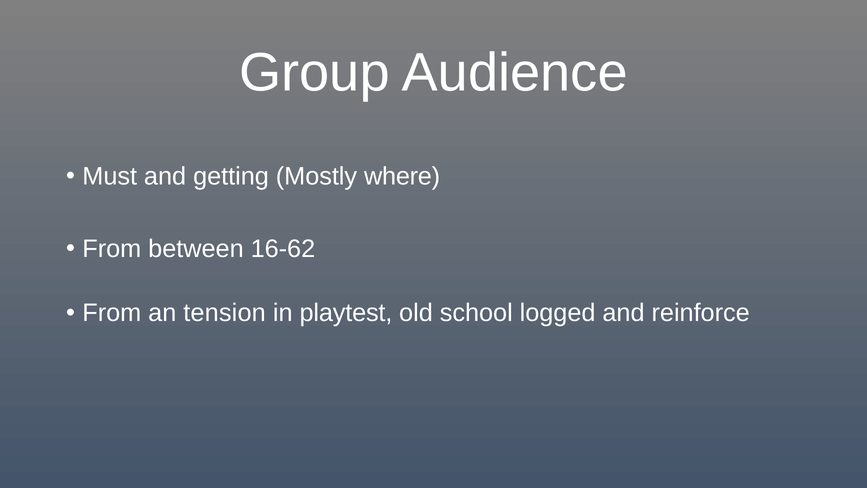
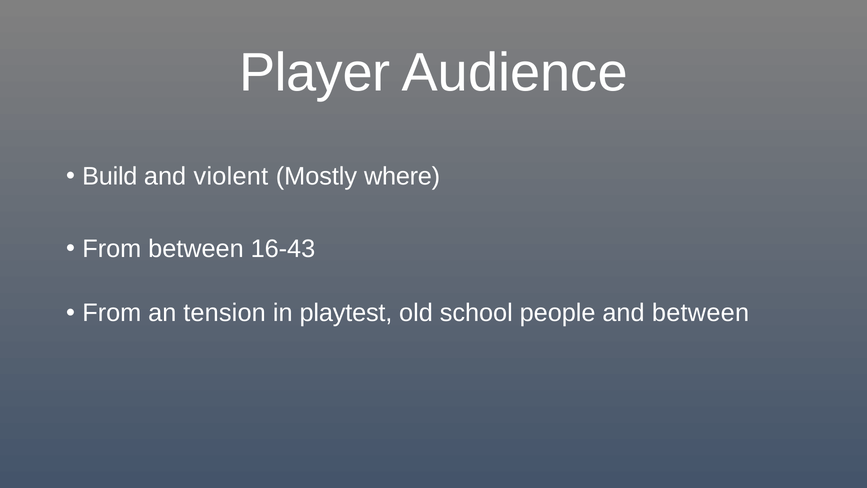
Group: Group -> Player
Must: Must -> Build
getting: getting -> violent
16-62: 16-62 -> 16-43
logged: logged -> people
and reinforce: reinforce -> between
